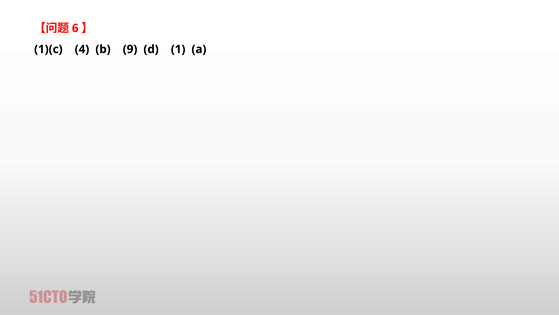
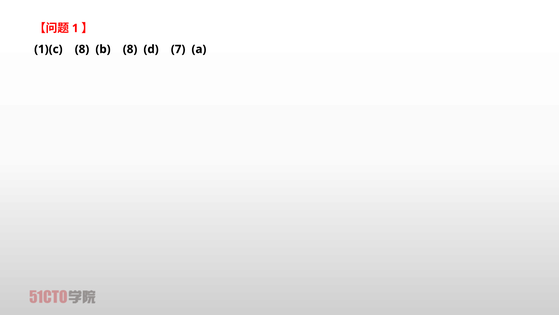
6: 6 -> 1
1)(c 4: 4 -> 8
b 9: 9 -> 8
1: 1 -> 7
